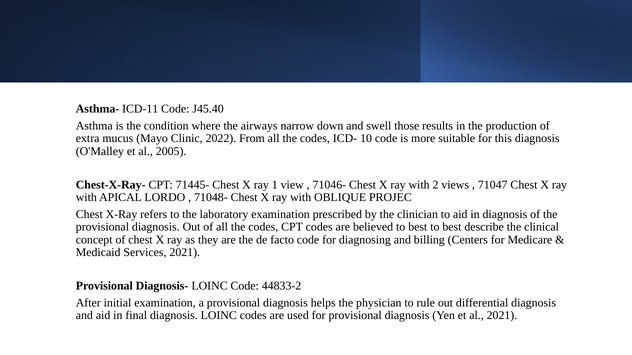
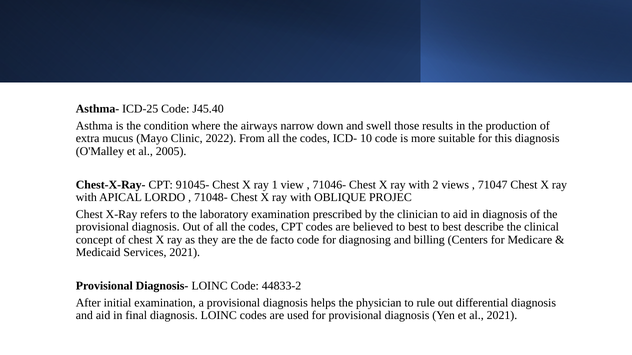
ICD-11: ICD-11 -> ICD-25
71445-: 71445- -> 91045-
